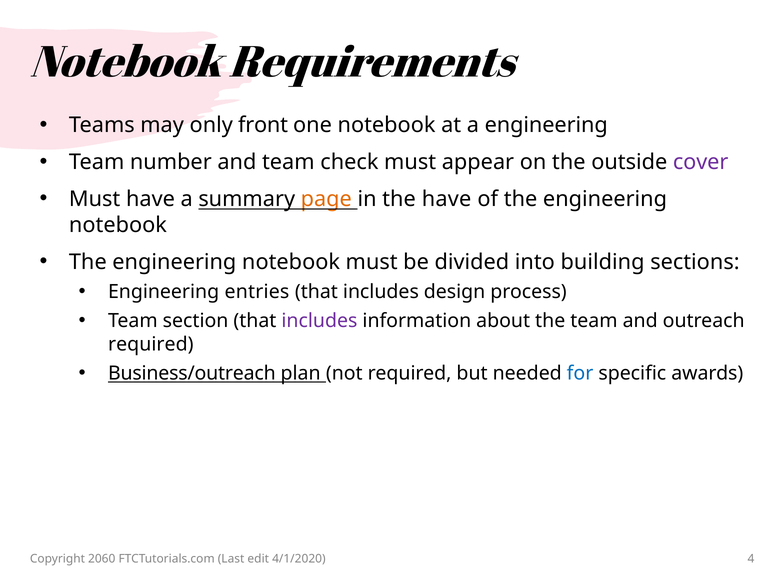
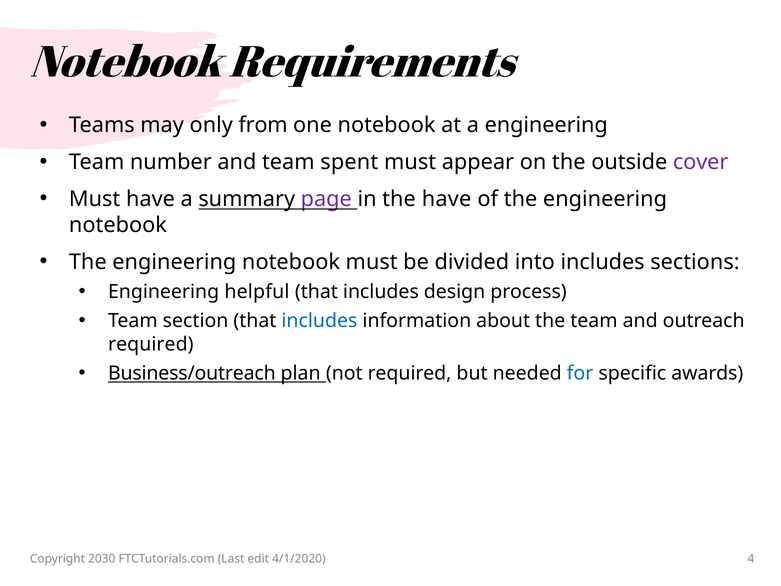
front: front -> from
check: check -> spent
page colour: orange -> purple
into building: building -> includes
entries: entries -> helpful
includes at (319, 321) colour: purple -> blue
2060: 2060 -> 2030
